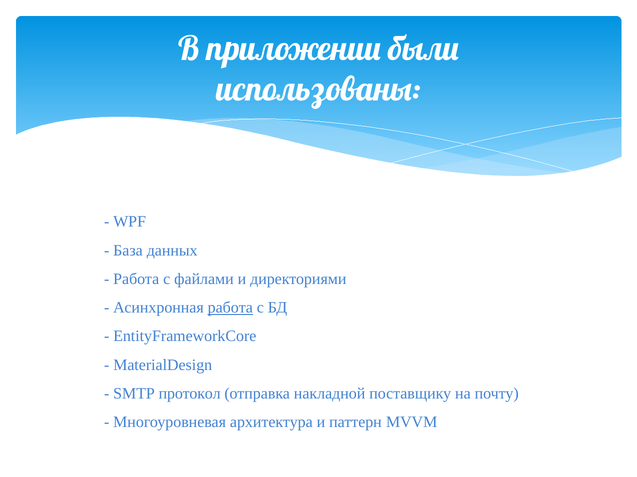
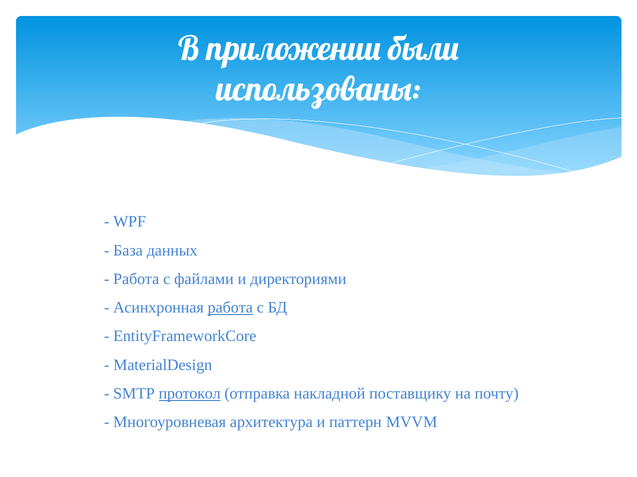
протокол underline: none -> present
